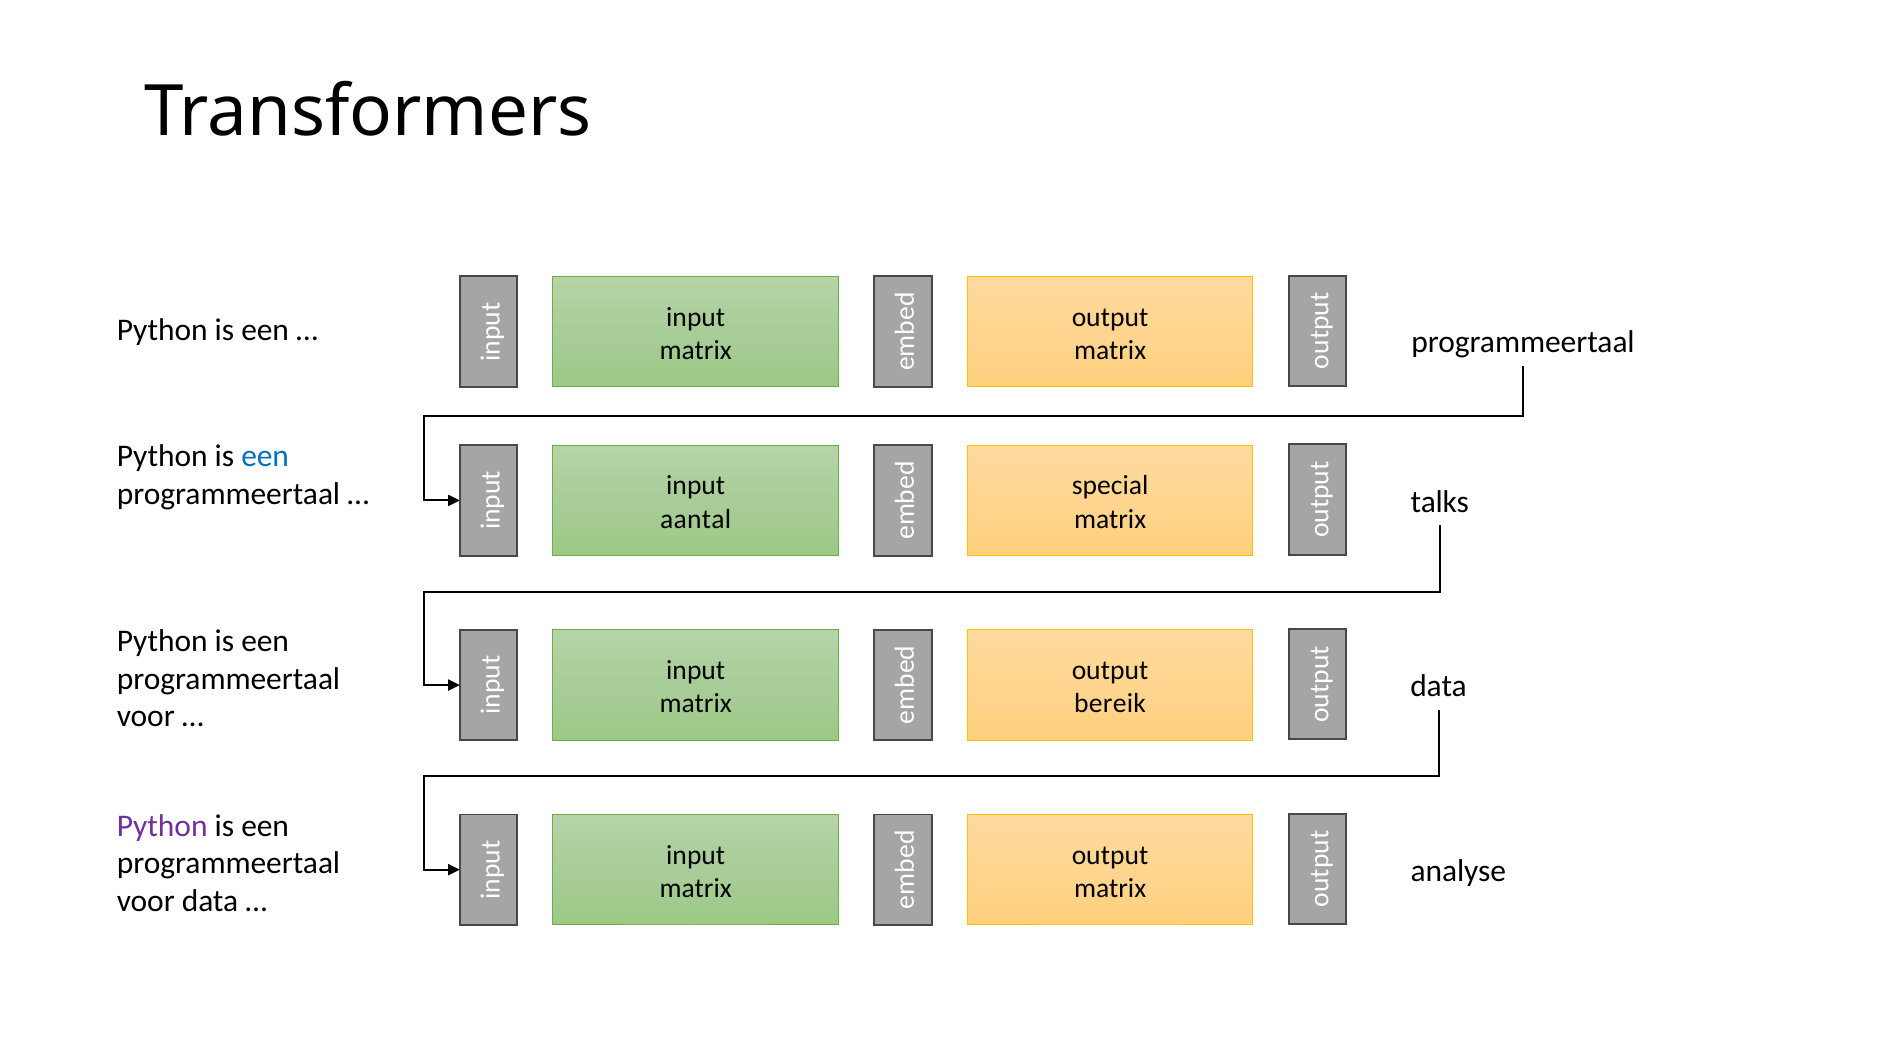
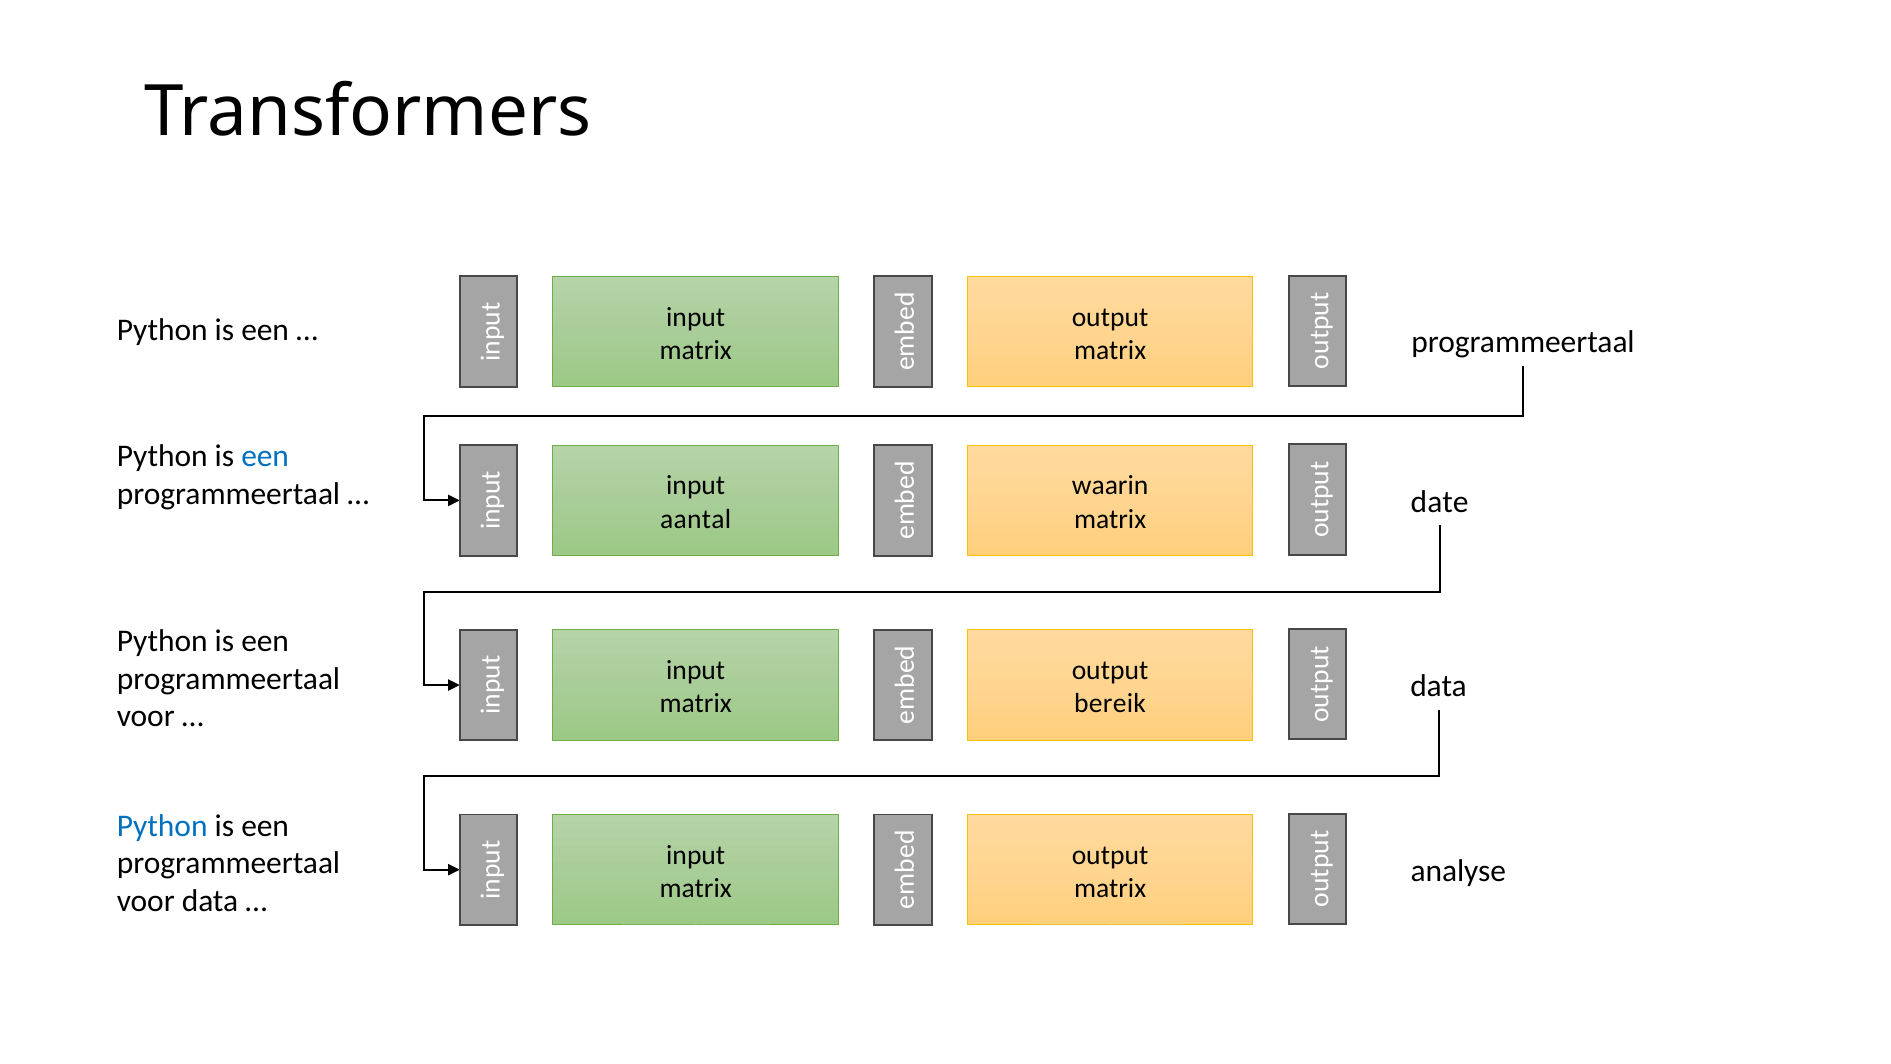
special: special -> waarin
talks: talks -> date
Python at (162, 825) colour: purple -> blue
